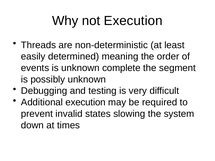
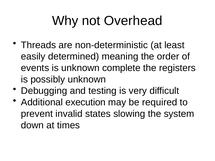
not Execution: Execution -> Overhead
segment: segment -> registers
